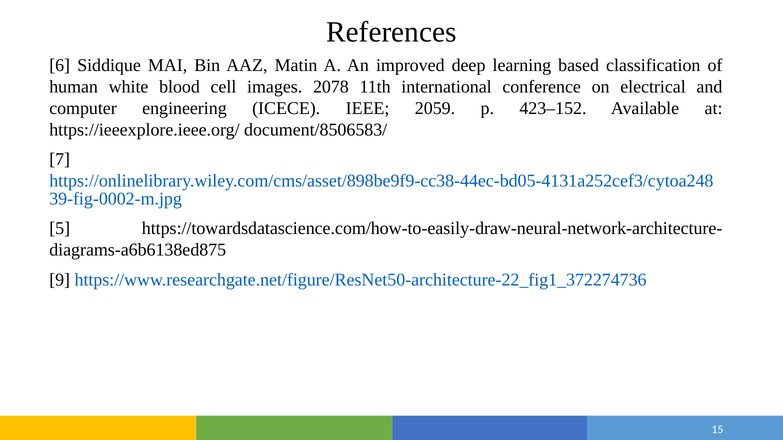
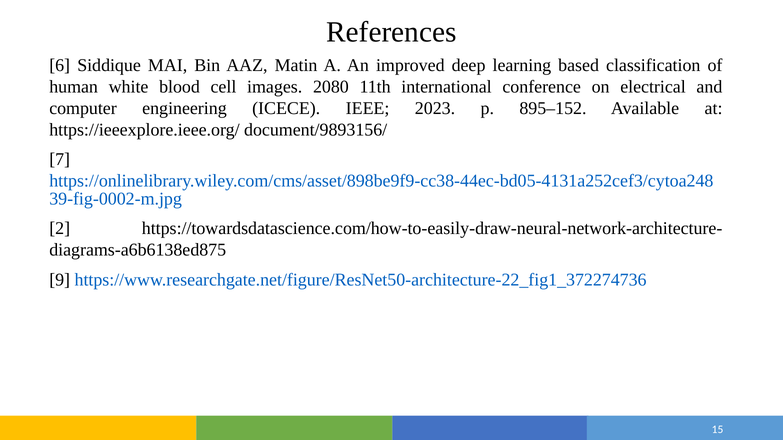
2078: 2078 -> 2080
2059: 2059 -> 2023
423–152: 423–152 -> 895–152
document/8506583/: document/8506583/ -> document/9893156/
5: 5 -> 2
